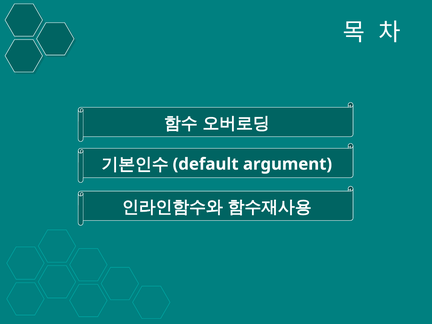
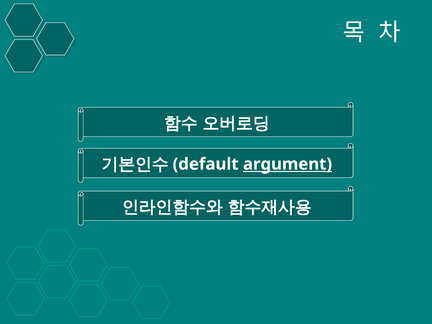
argument underline: none -> present
